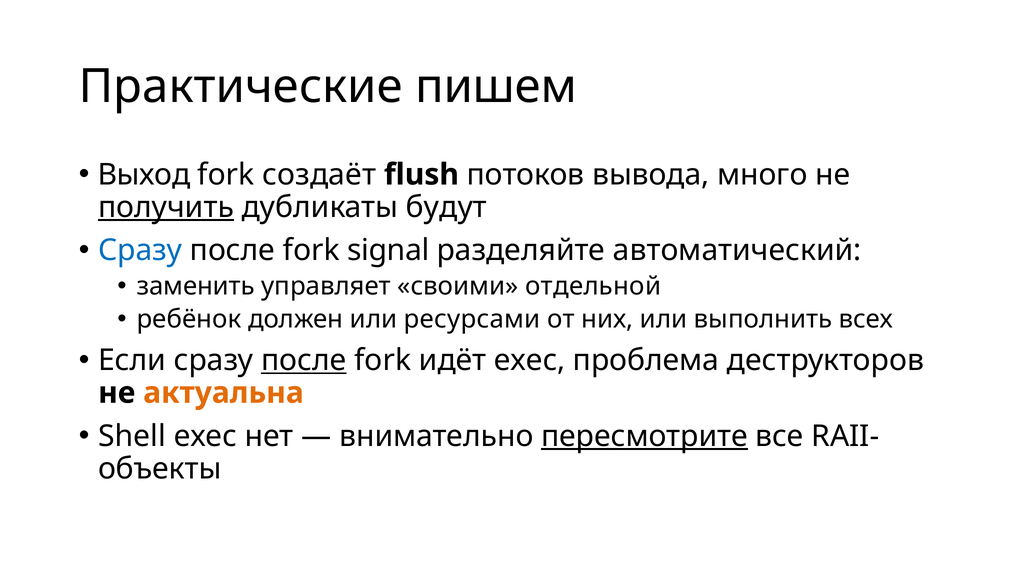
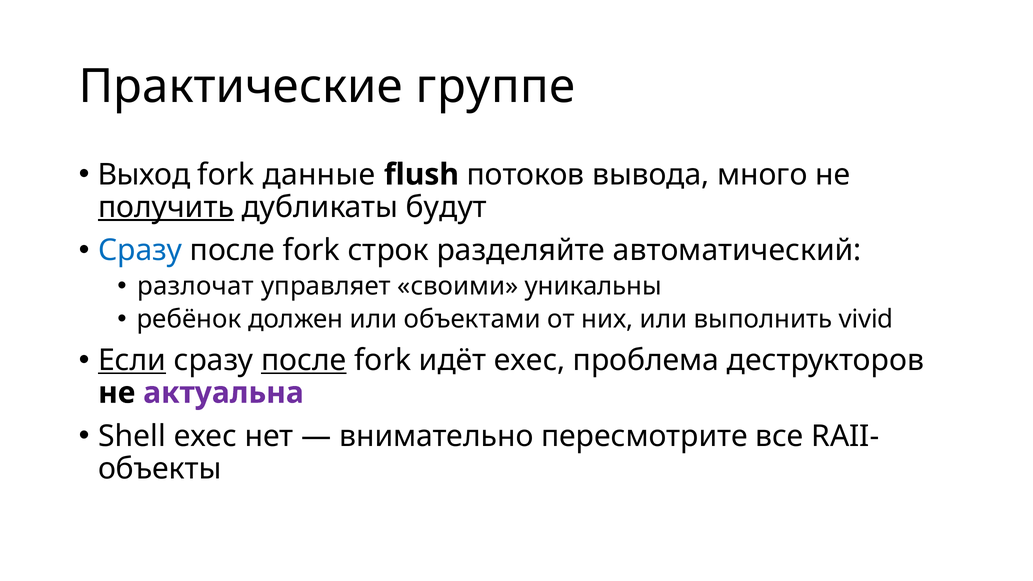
пишем: пишем -> группе
создаёт: создаёт -> данные
signal: signal -> строк
заменить: заменить -> разлочат
отдельной: отдельной -> уникальны
ресурсами: ресурсами -> объектами
всех: всех -> vivid
Если underline: none -> present
актуальна colour: orange -> purple
пересмотрите underline: present -> none
